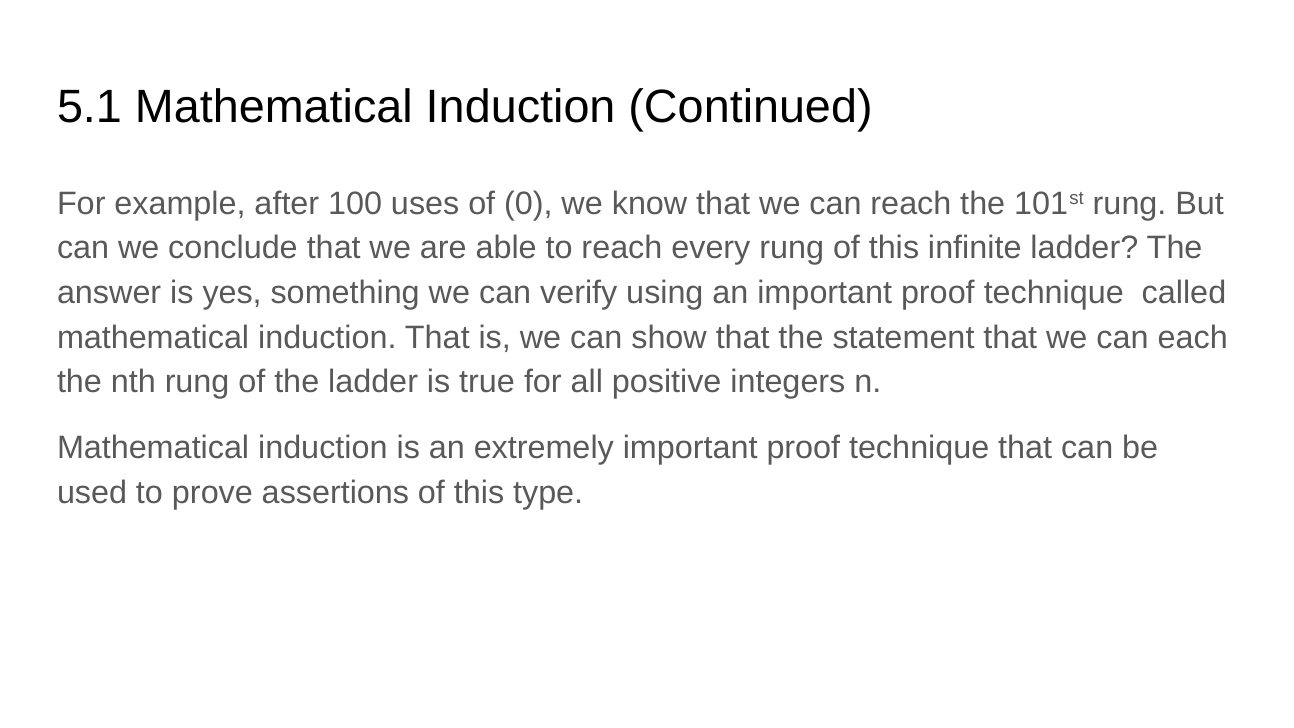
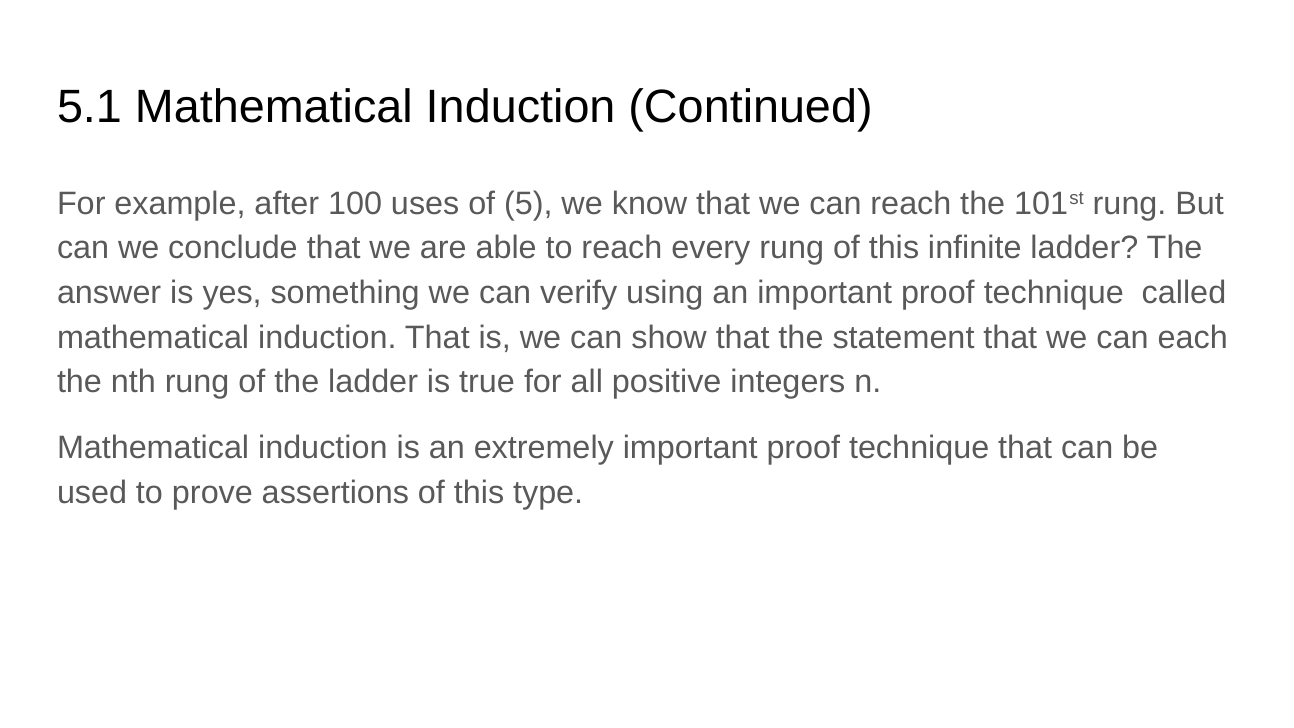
0: 0 -> 5
